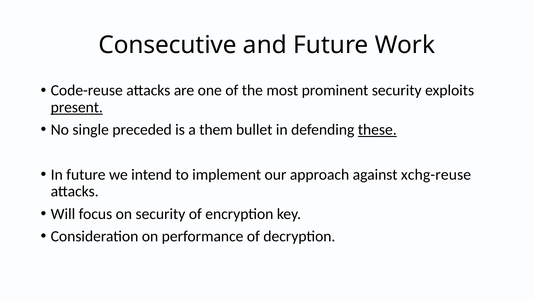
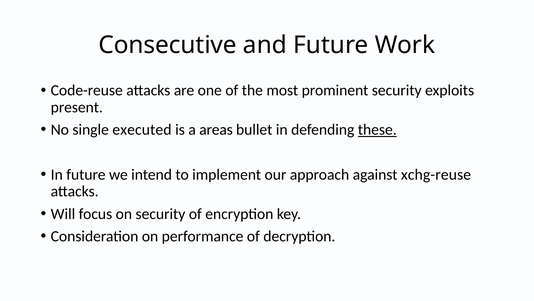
present underline: present -> none
preceded: preceded -> executed
them: them -> areas
